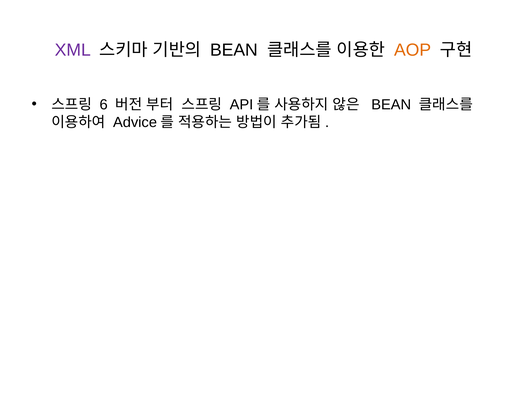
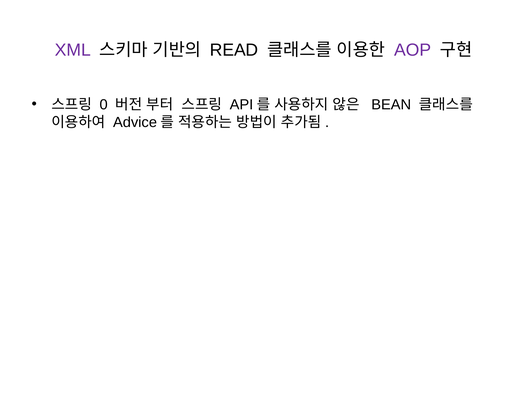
BEAN at (234, 50): BEAN -> READ
AOP colour: orange -> purple
6: 6 -> 0
